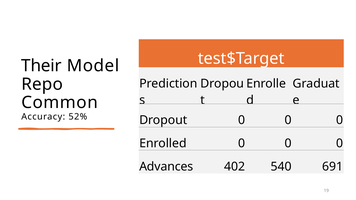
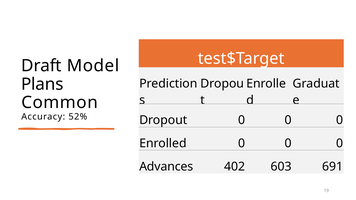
Their: Their -> Draft
Repo: Repo -> Plans
540: 540 -> 603
